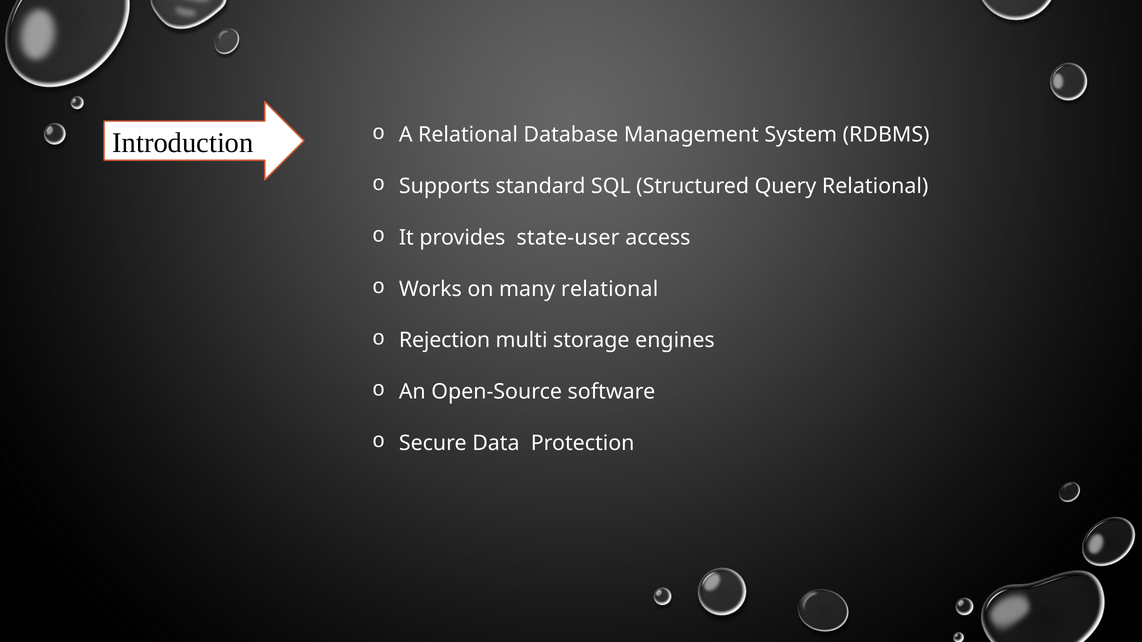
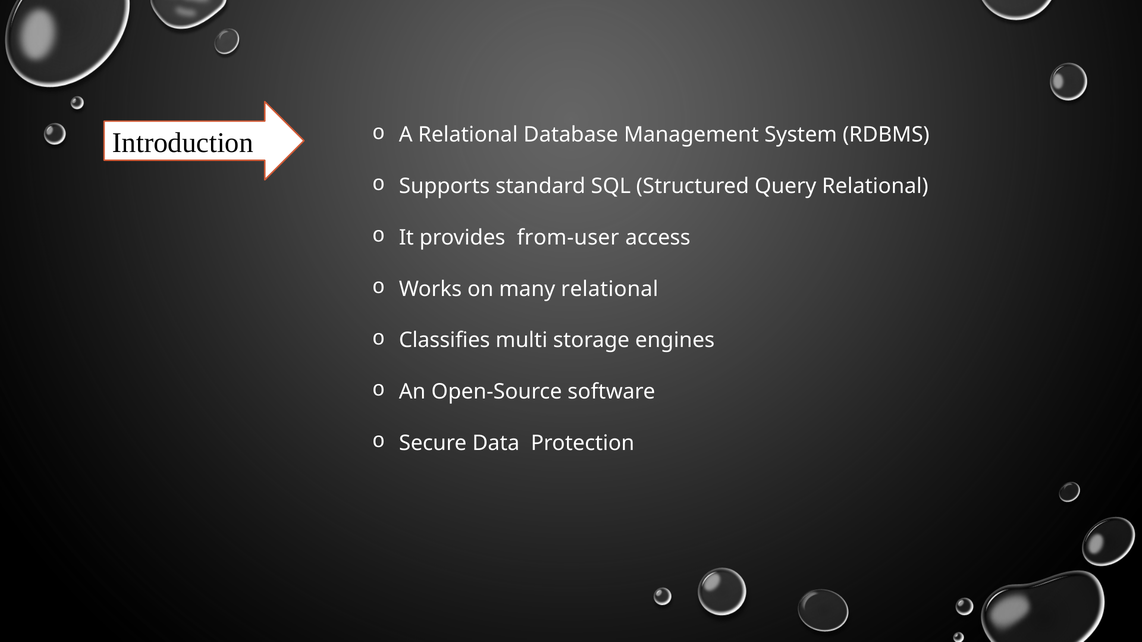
state-user: state-user -> from-user
Rejection: Rejection -> Classifies
